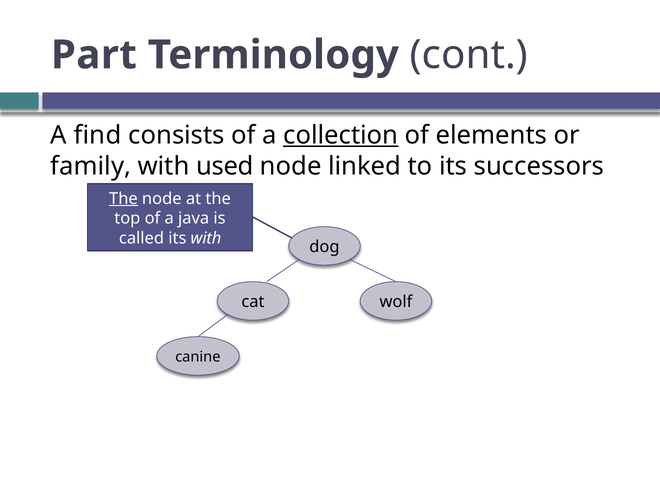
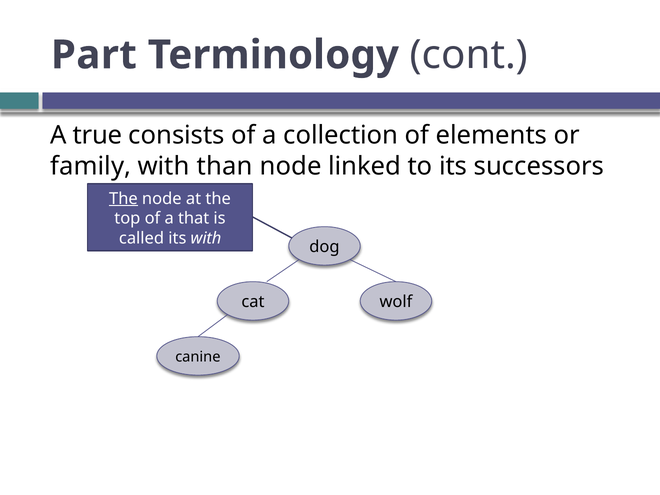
find: find -> true
collection underline: present -> none
used: used -> than
java: java -> that
